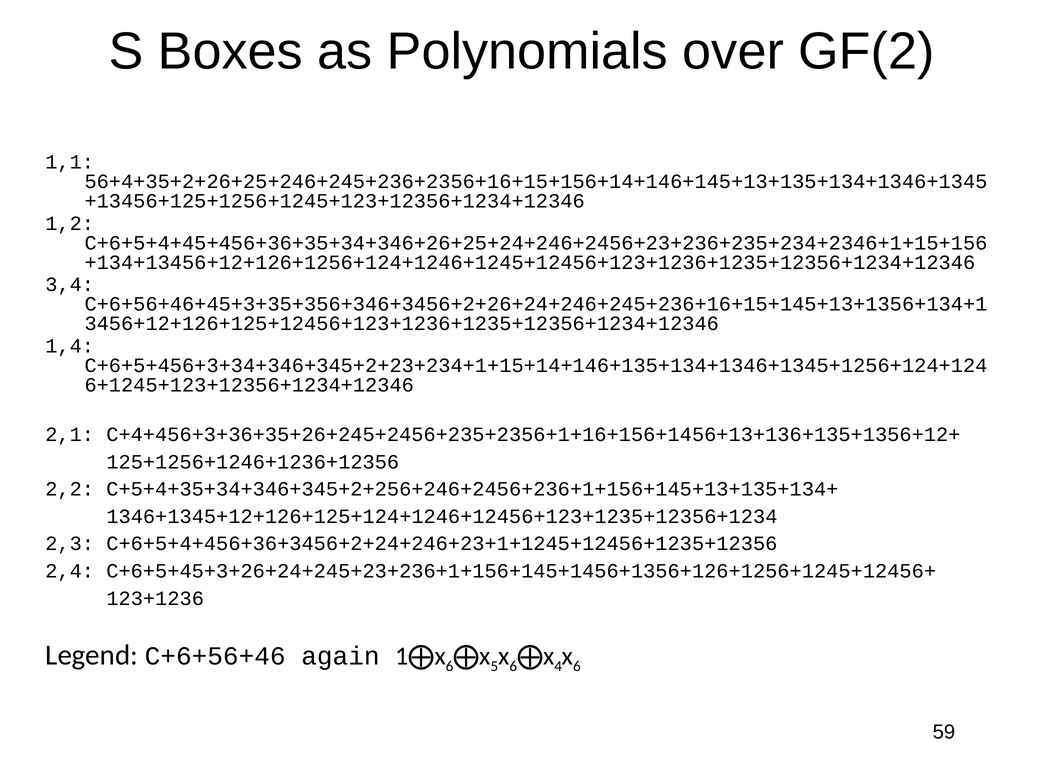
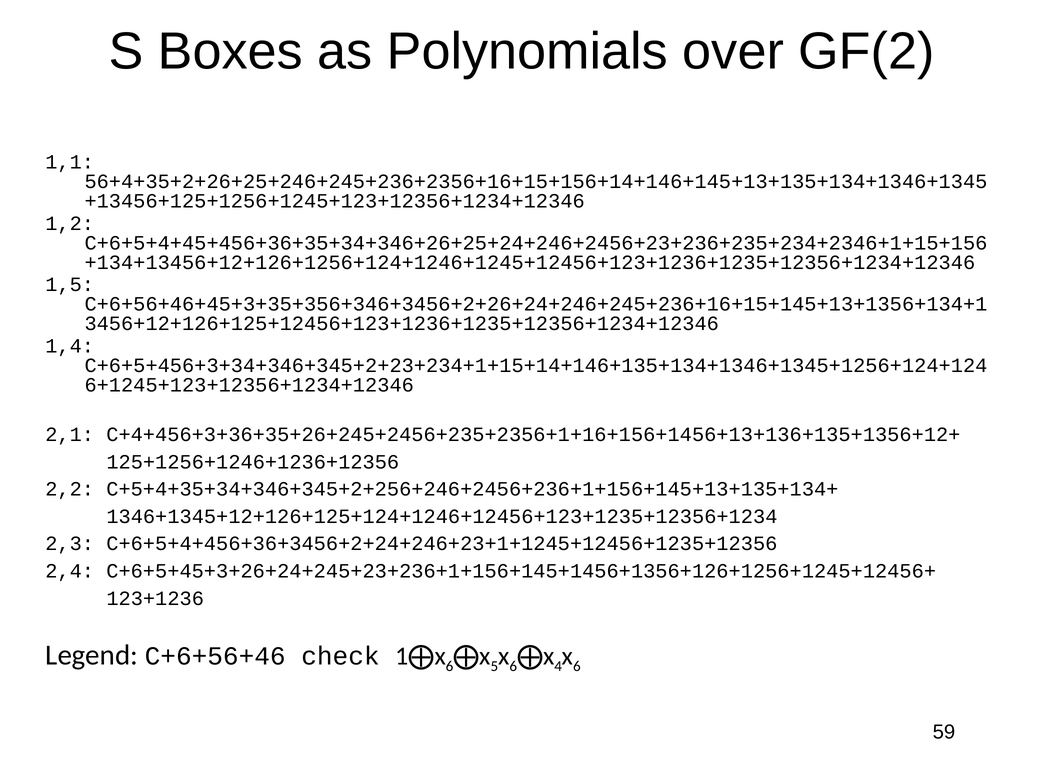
3,4: 3,4 -> 1,5
again: again -> check
